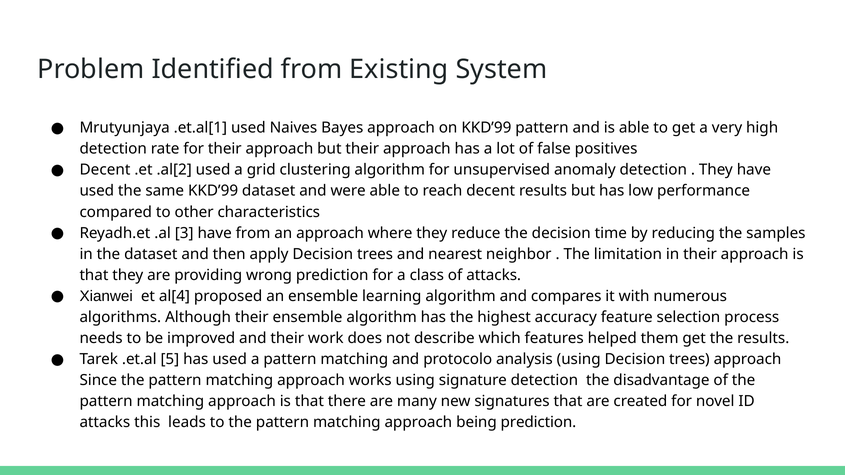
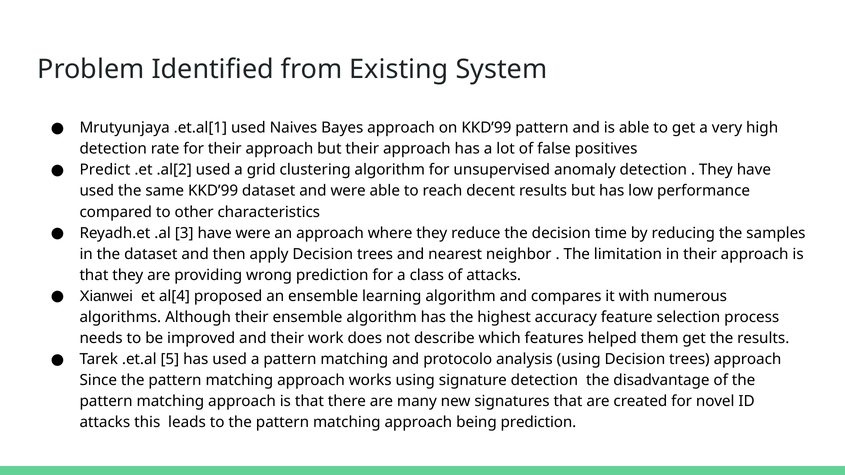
Decent at (105, 170): Decent -> Predict
have from: from -> were
